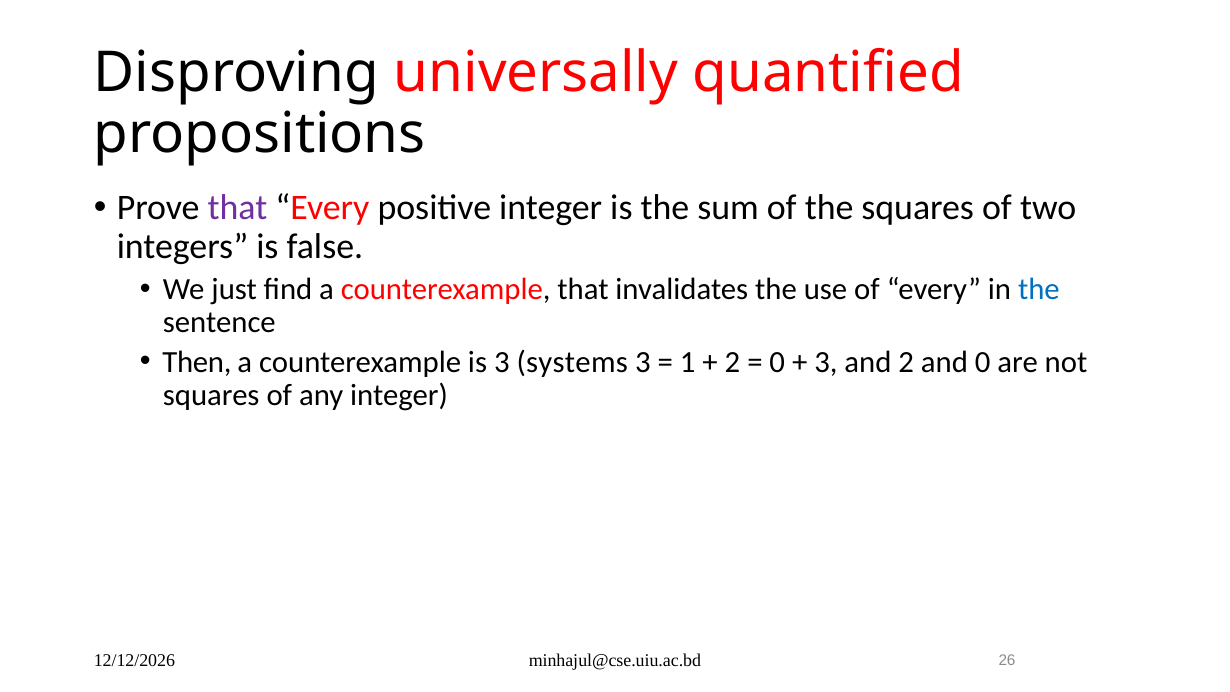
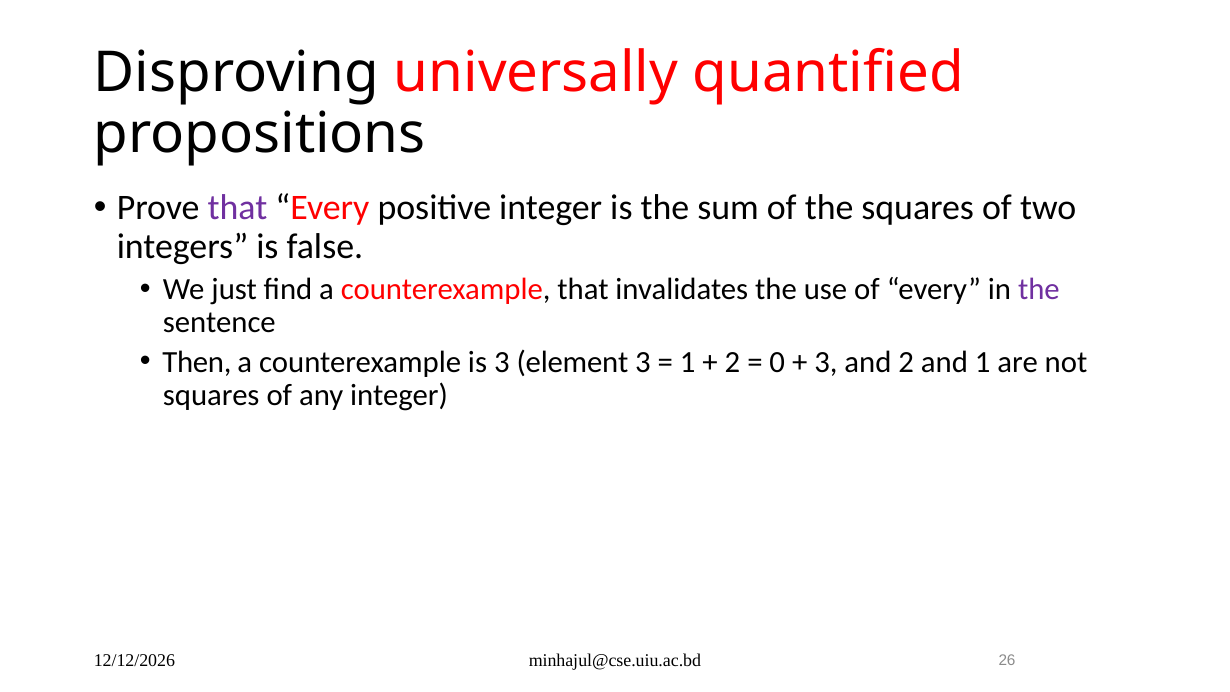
the at (1039, 289) colour: blue -> purple
systems: systems -> element
and 0: 0 -> 1
